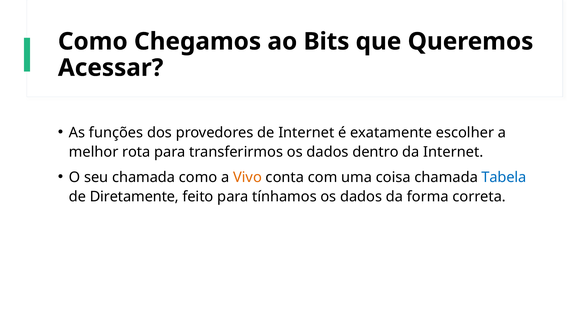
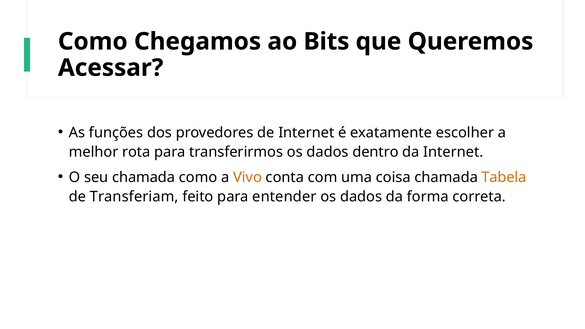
Tabela colour: blue -> orange
Diretamente: Diretamente -> Transferiam
tínhamos: tínhamos -> entender
